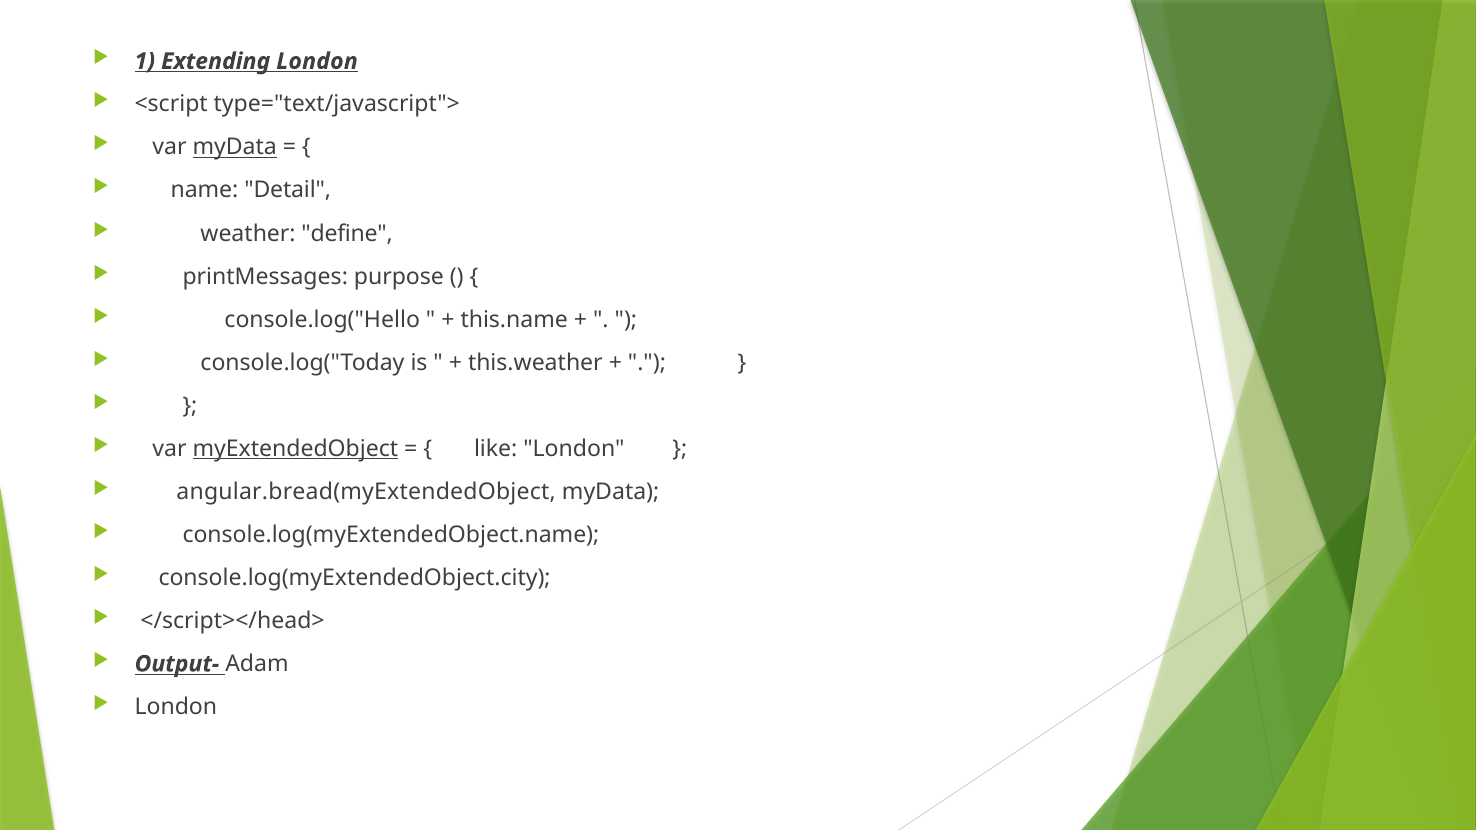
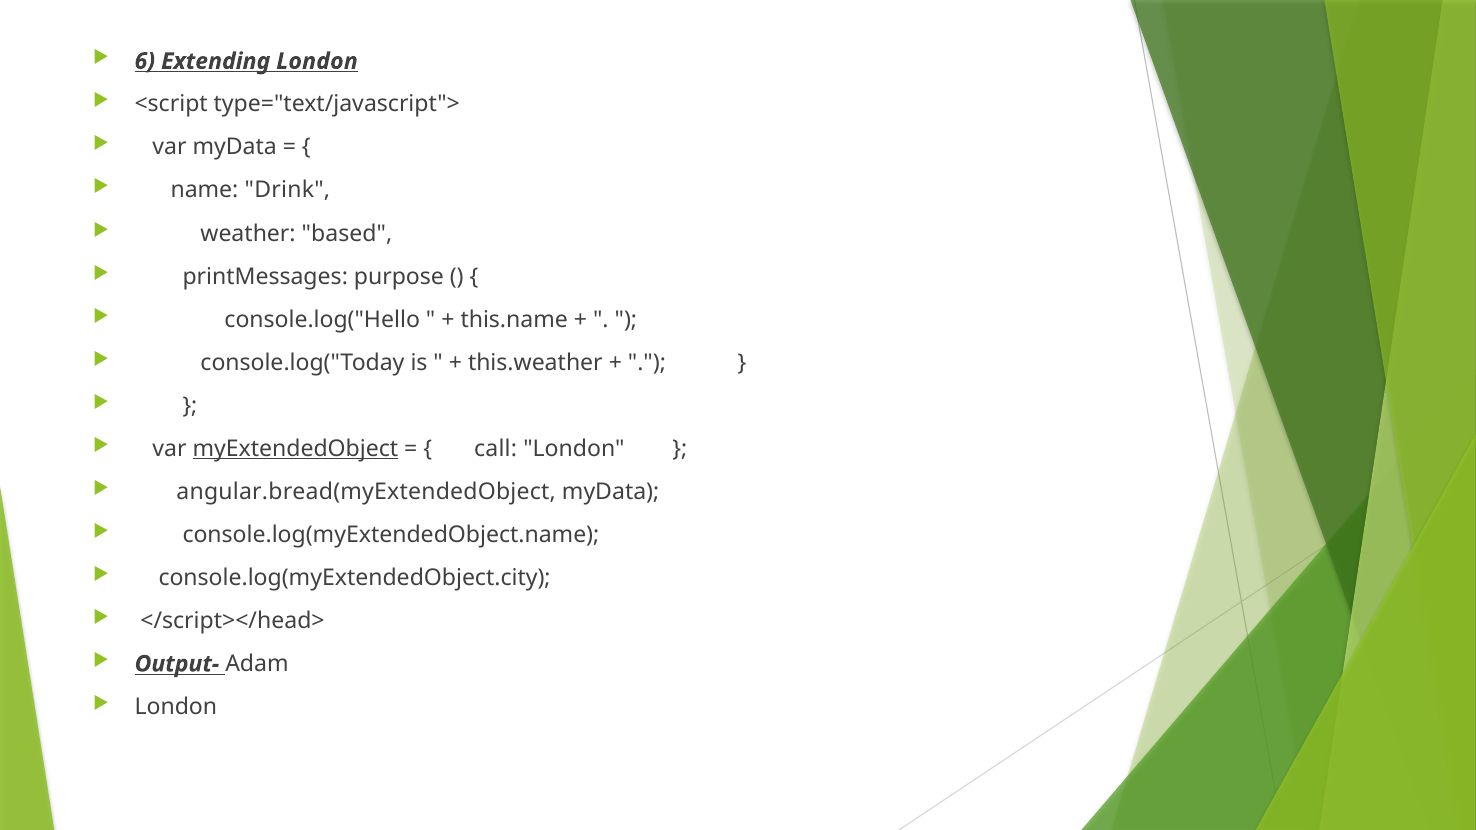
1: 1 -> 6
myData at (235, 147) underline: present -> none
Detail: Detail -> Drink
define: define -> based
like: like -> call
